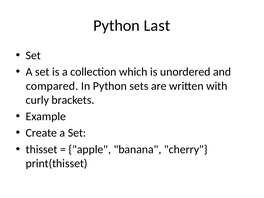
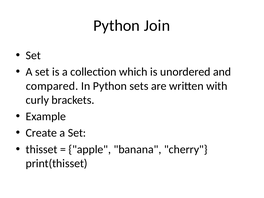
Last: Last -> Join
